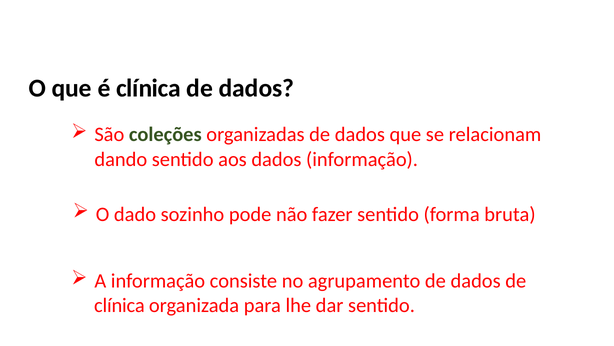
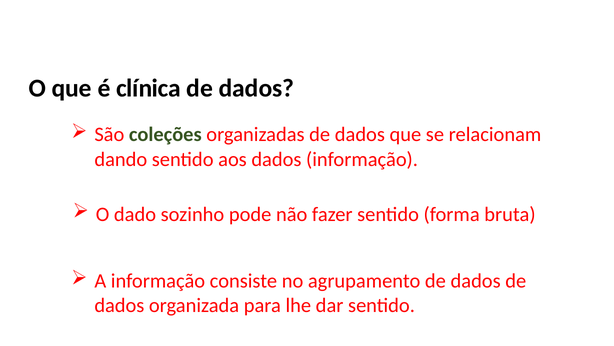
clínica at (119, 305): clínica -> dados
